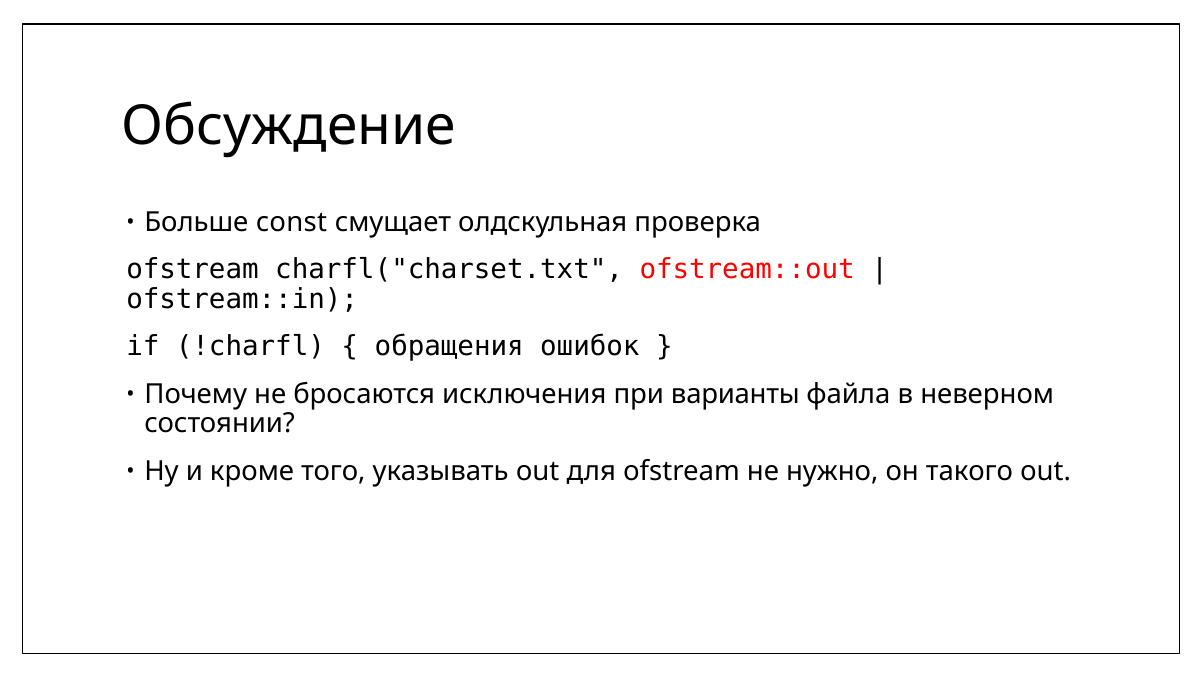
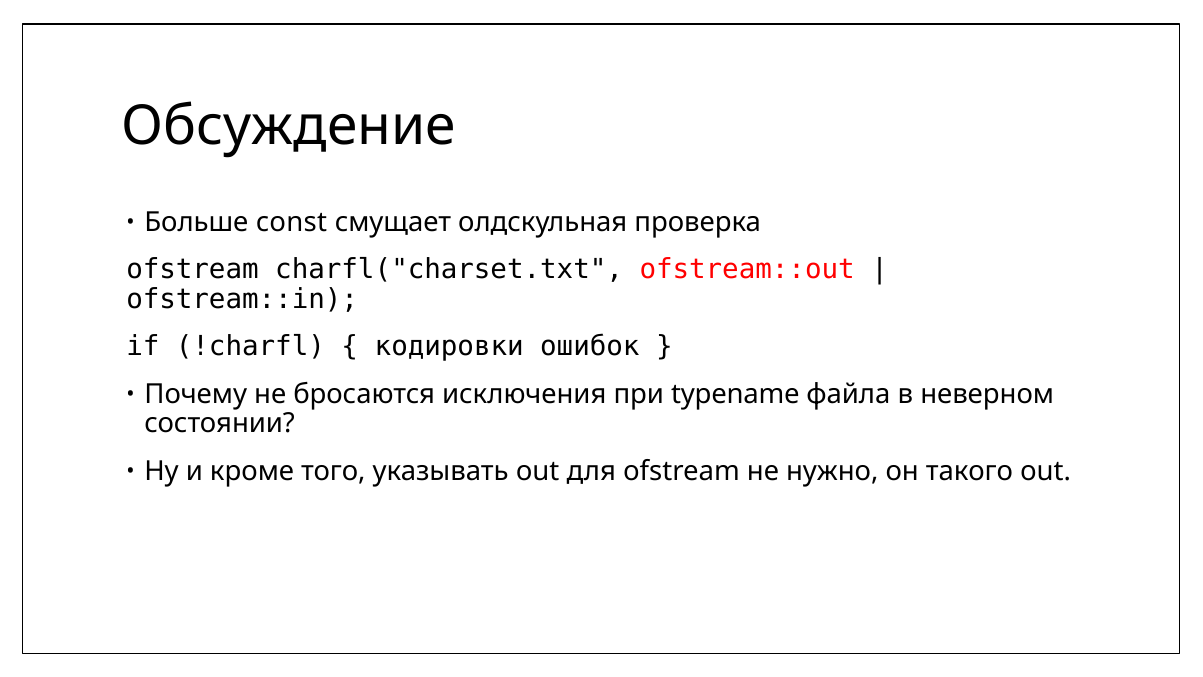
обращения: обращения -> кодировки
варианты: варианты -> typename
